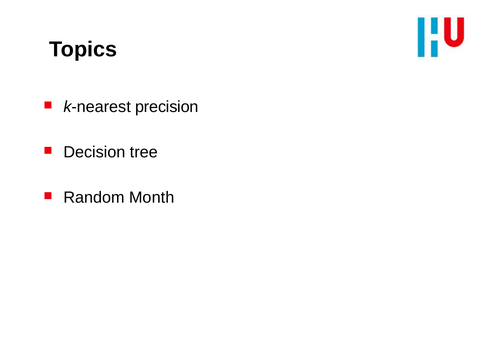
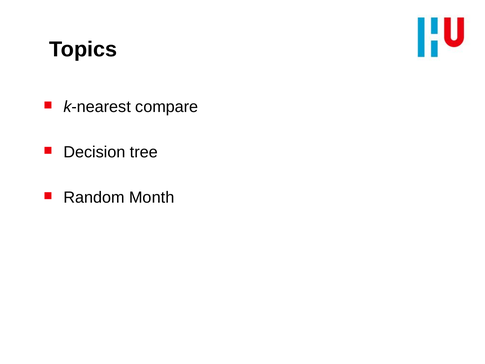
precision: precision -> compare
